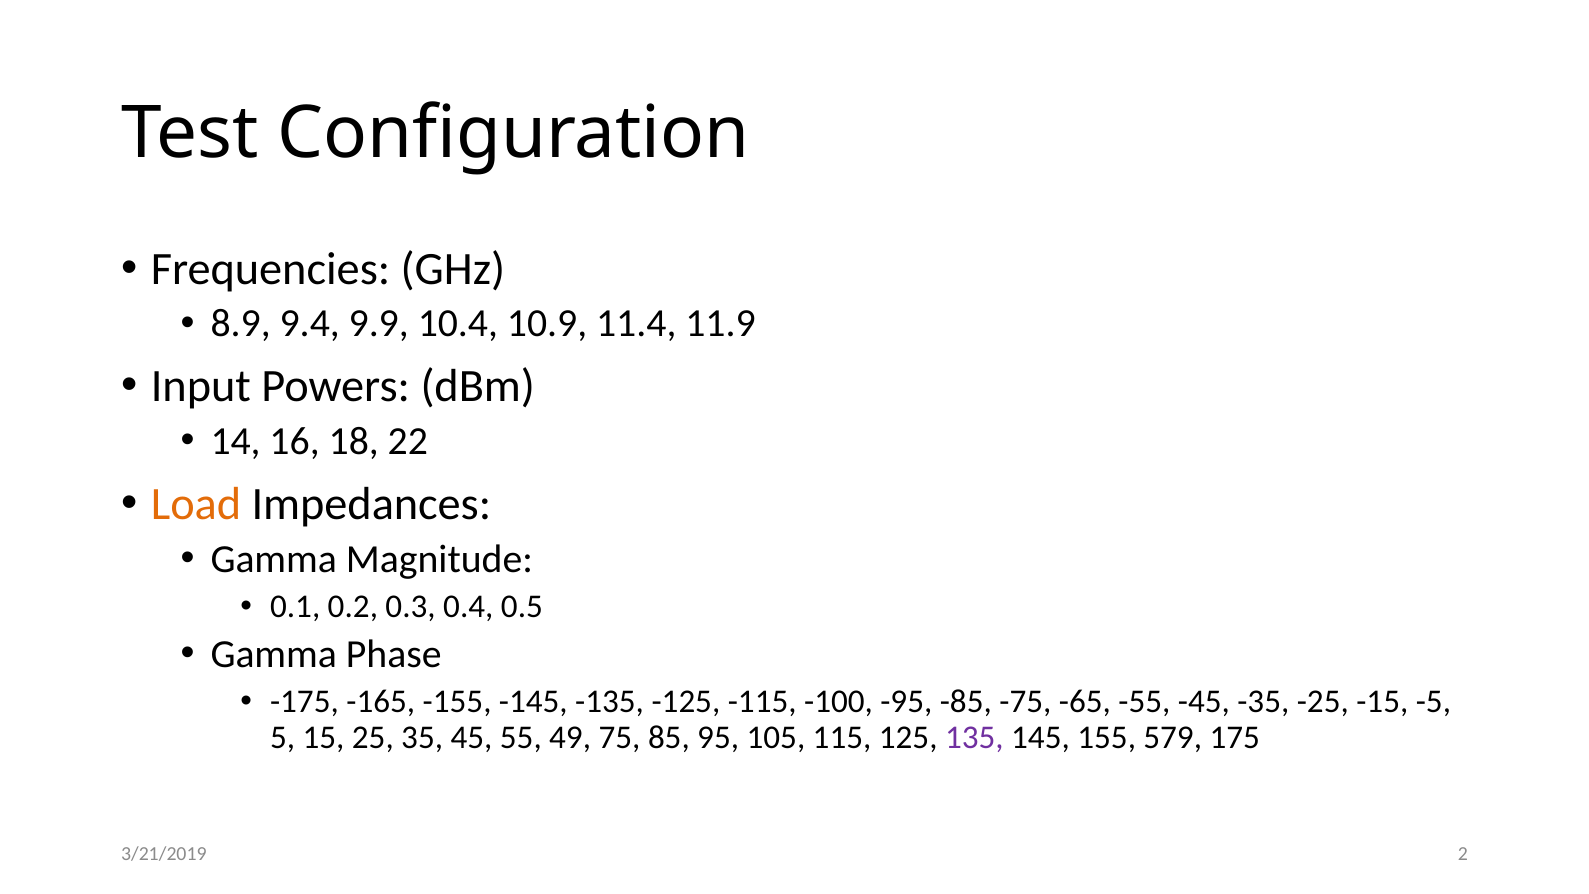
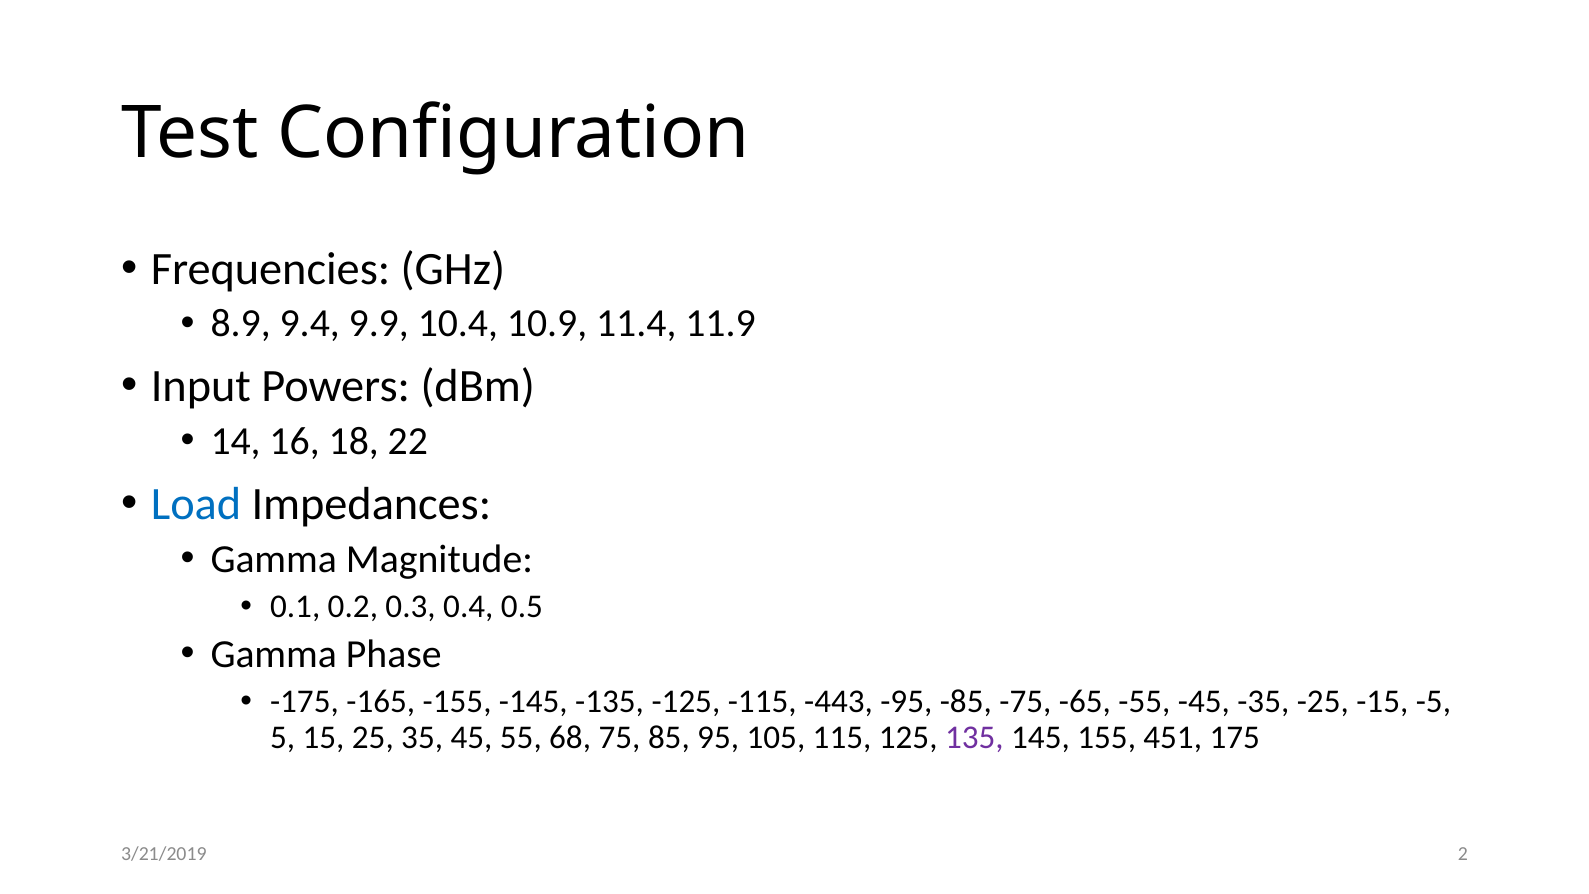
Load colour: orange -> blue
-100: -100 -> -443
49: 49 -> 68
579: 579 -> 451
